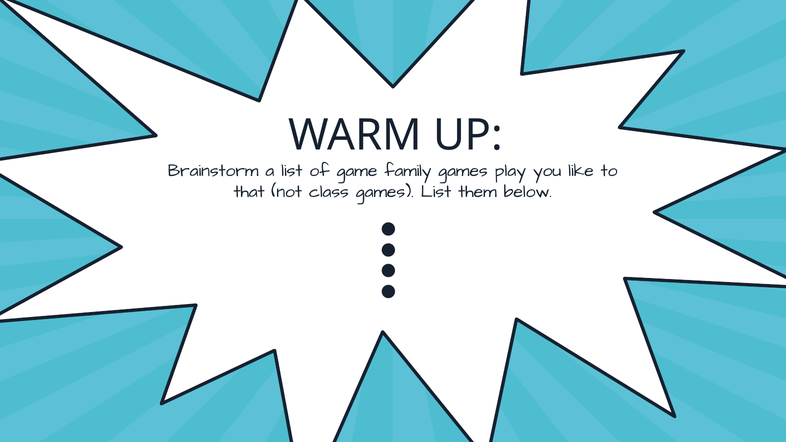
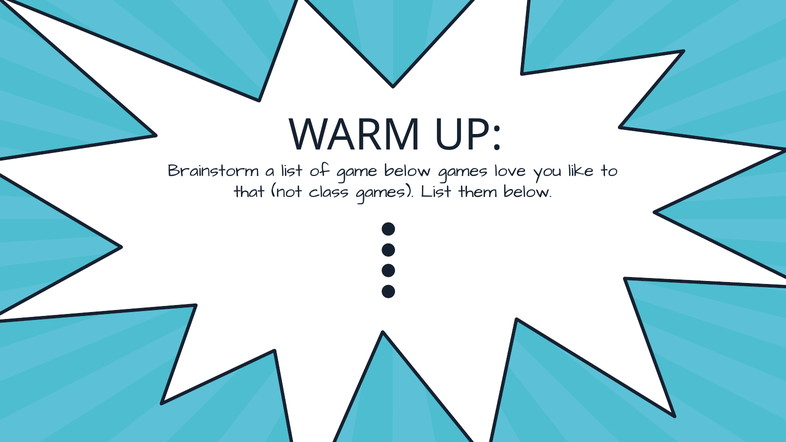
game family: family -> below
play: play -> love
